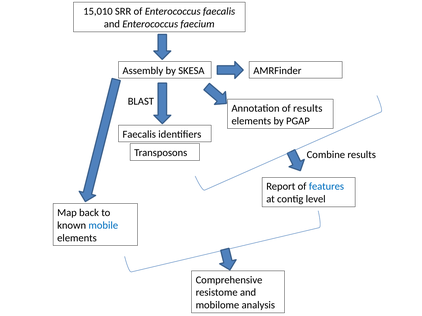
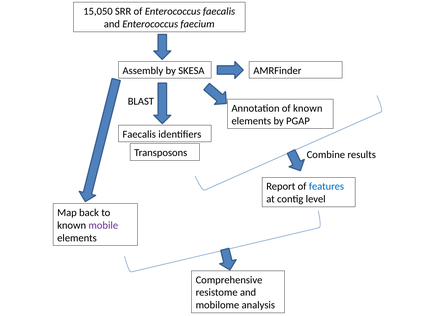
15,010: 15,010 -> 15,050
of results: results -> known
mobile colour: blue -> purple
